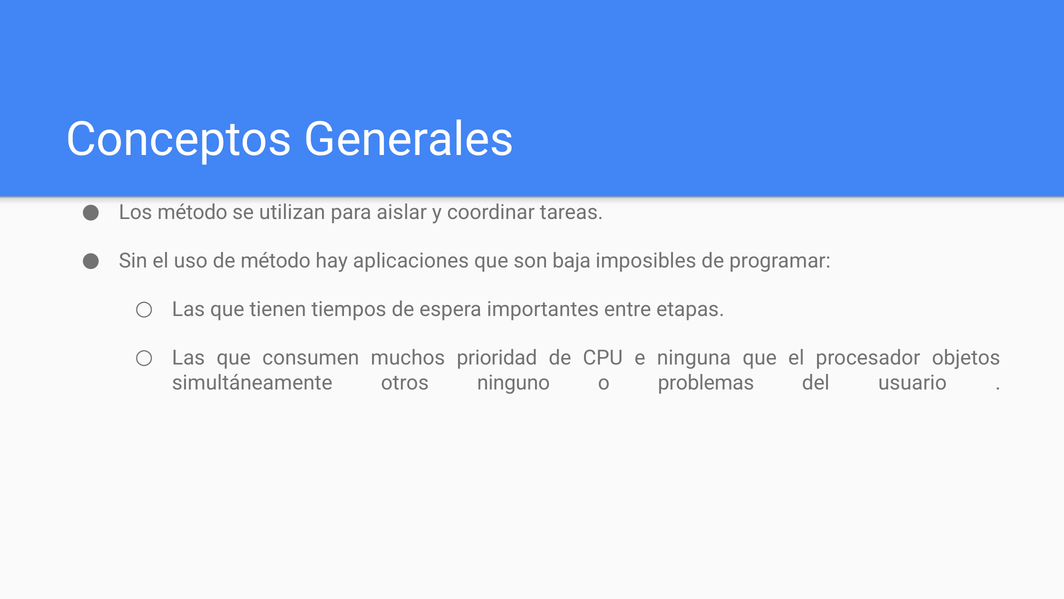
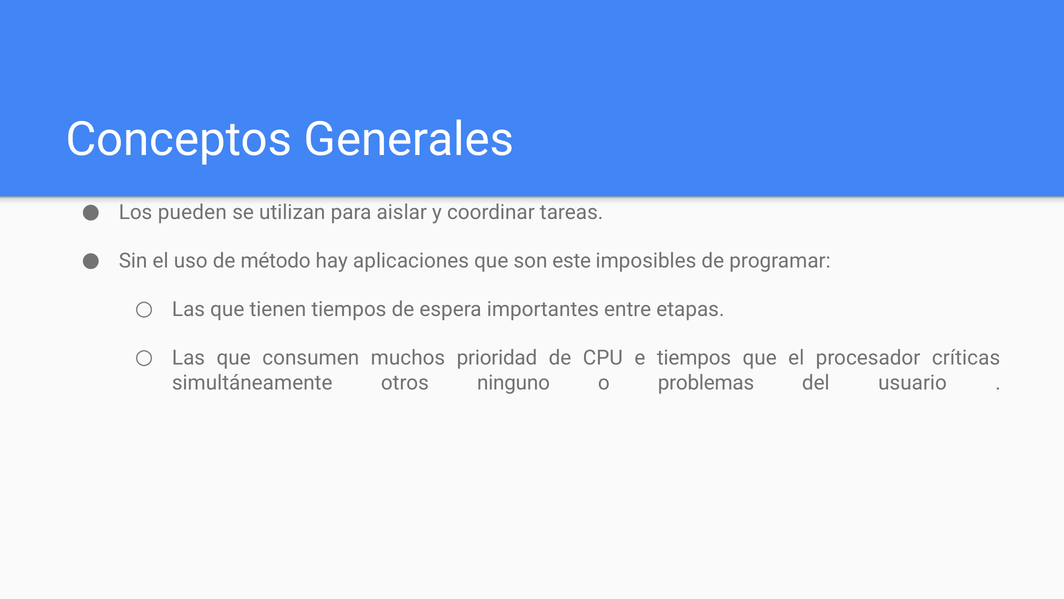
Los método: método -> pueden
baja: baja -> este
e ninguna: ninguna -> tiempos
objetos: objetos -> críticas
